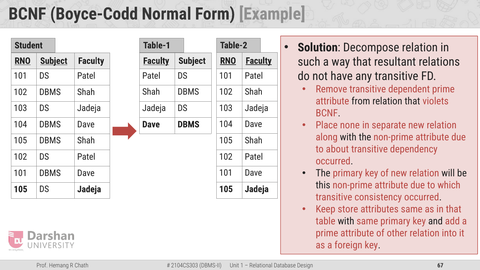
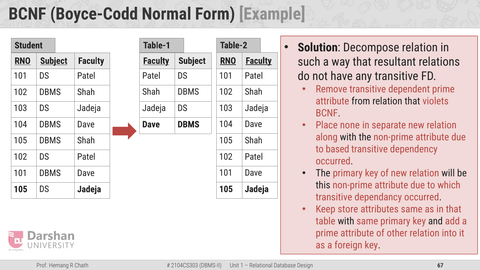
about: about -> based
consistency: consistency -> dependancy
